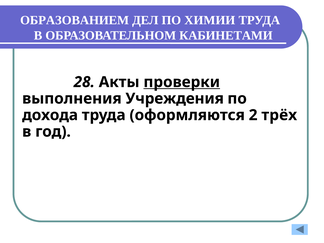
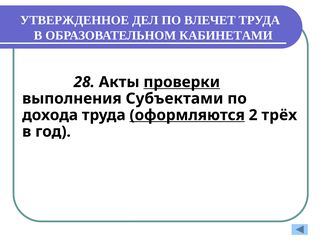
ОБРАЗОВАНИЕМ: ОБРАЗОВАНИЕМ -> УТВЕРЖДЕННОЕ
ХИМИИ: ХИМИИ -> ВЛЕЧЕТ
Учреждения: Учреждения -> Субъектами
оформляются underline: none -> present
